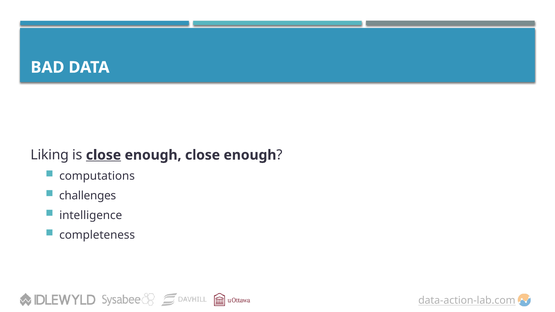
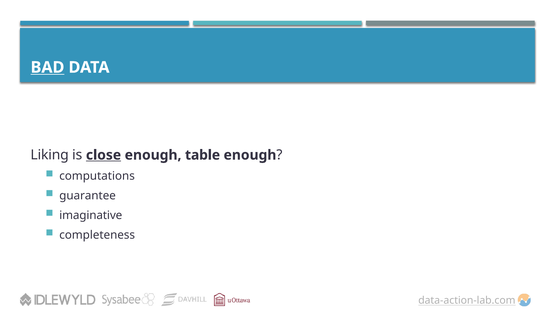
BAD underline: none -> present
enough close: close -> table
challenges: challenges -> guarantee
intelligence: intelligence -> imaginative
